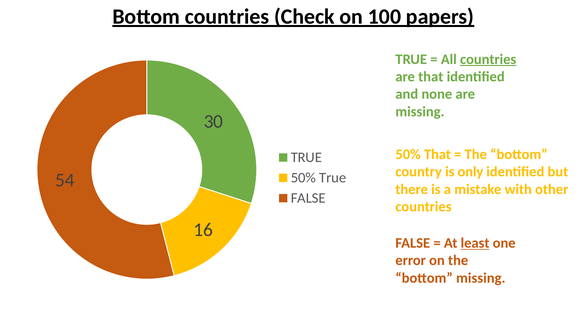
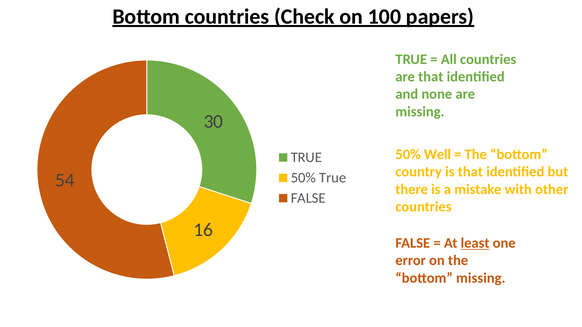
countries at (488, 59) underline: present -> none
50% That: That -> Well
is only: only -> that
